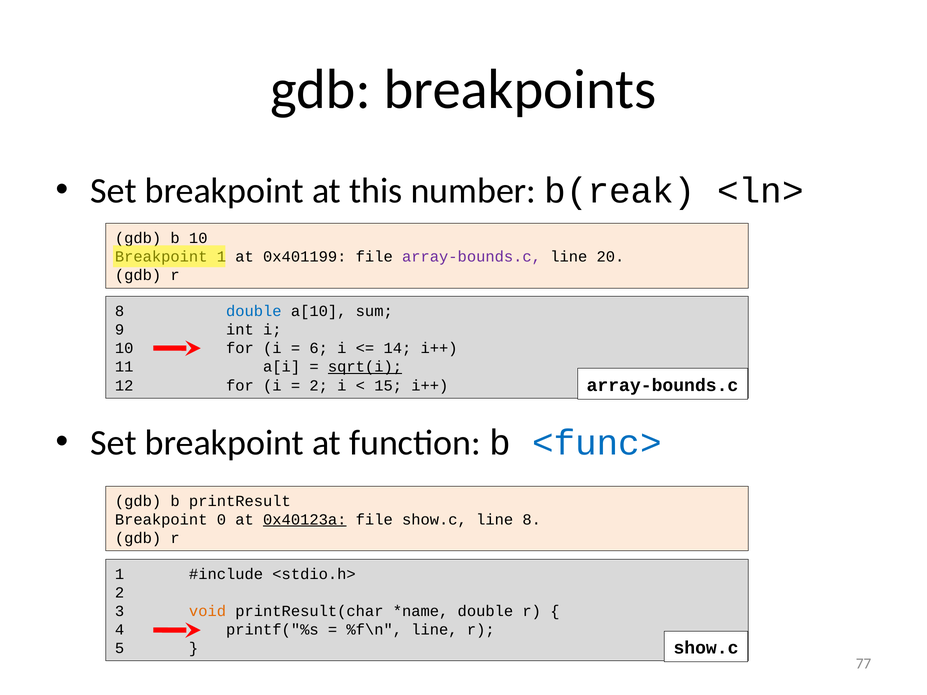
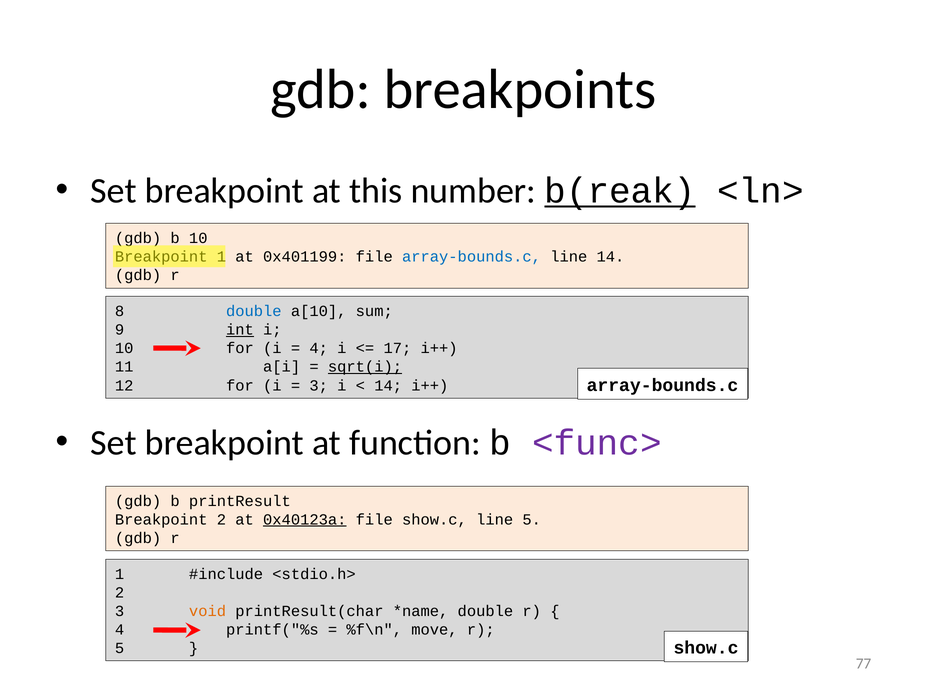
b(reak underline: none -> present
array-bounds.c at (472, 257) colour: purple -> blue
line 20: 20 -> 14
int underline: none -> present
6 at (319, 348): 6 -> 4
14: 14 -> 17
2 at (319, 386): 2 -> 3
15 at (388, 386): 15 -> 14
<func> colour: blue -> purple
Breakpoint 0: 0 -> 2
line 8: 8 -> 5
%f\n line: line -> move
